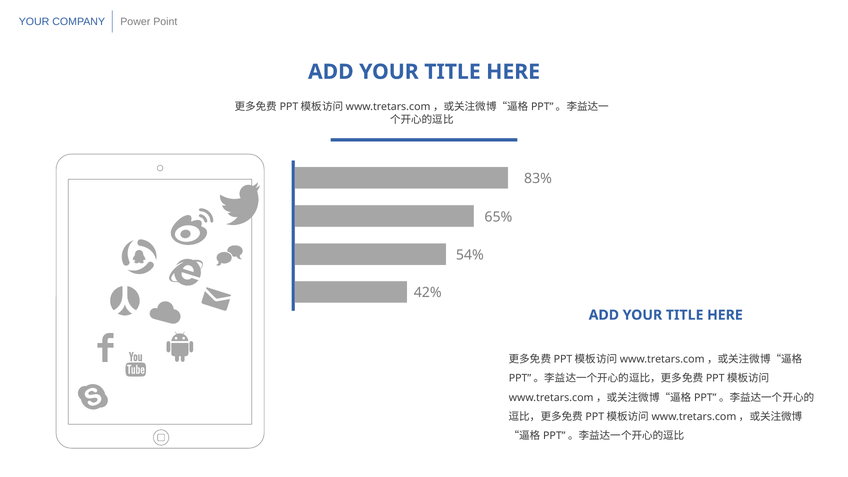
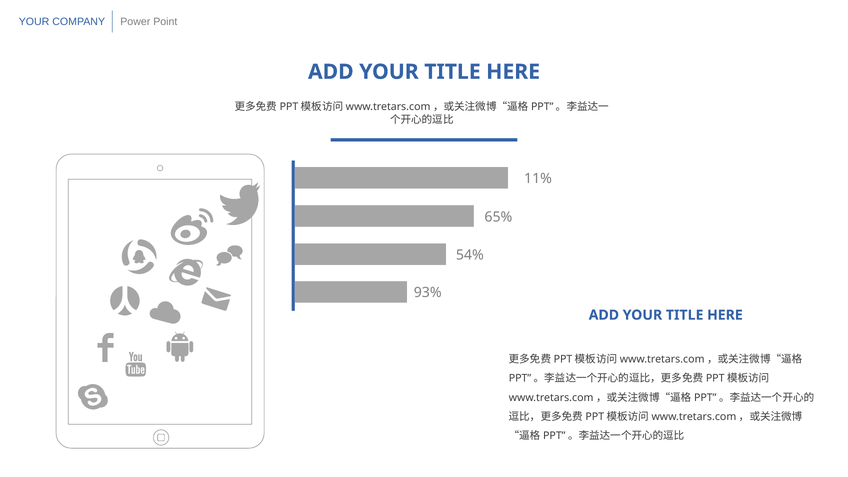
83%: 83% -> 11%
42%: 42% -> 93%
